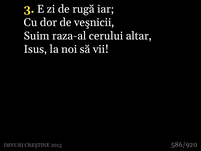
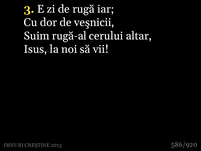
raza-al: raza-al -> rugă-al
